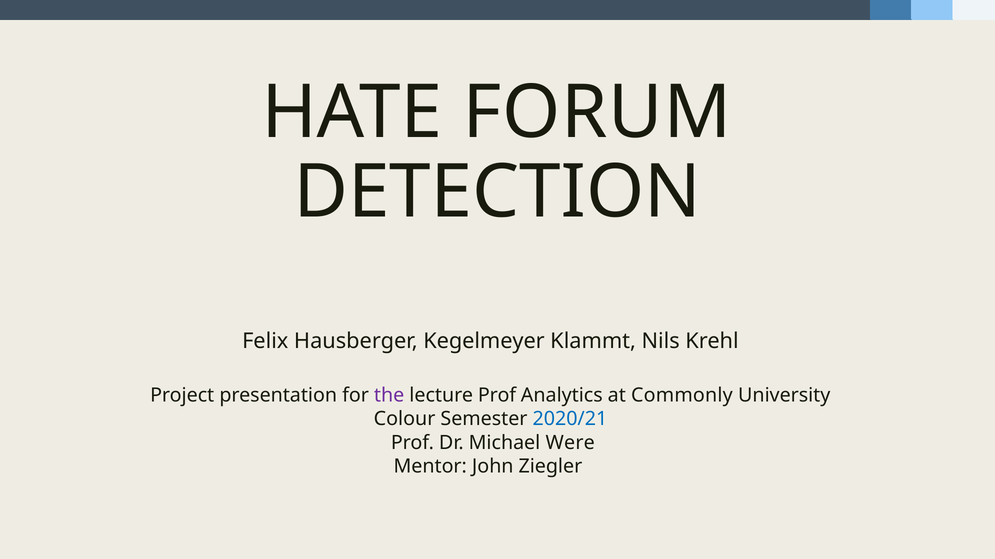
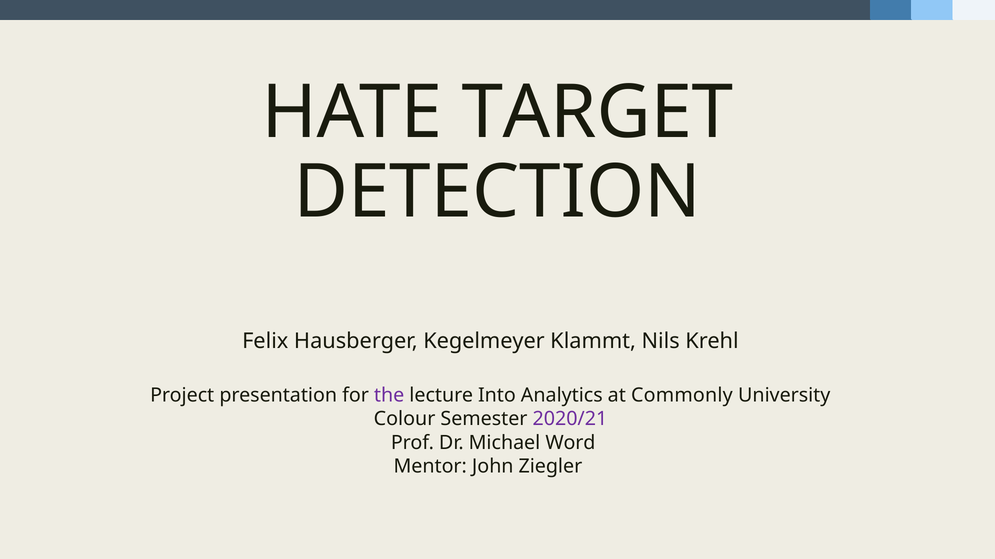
FORUM: FORUM -> TARGET
lecture Prof: Prof -> Into
2020/21 colour: blue -> purple
Were: Were -> Word
